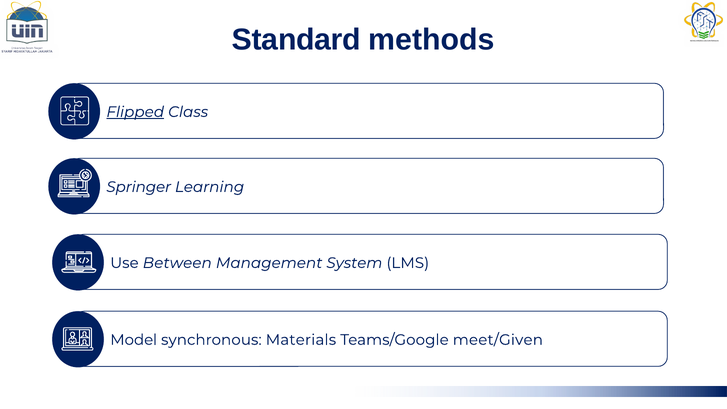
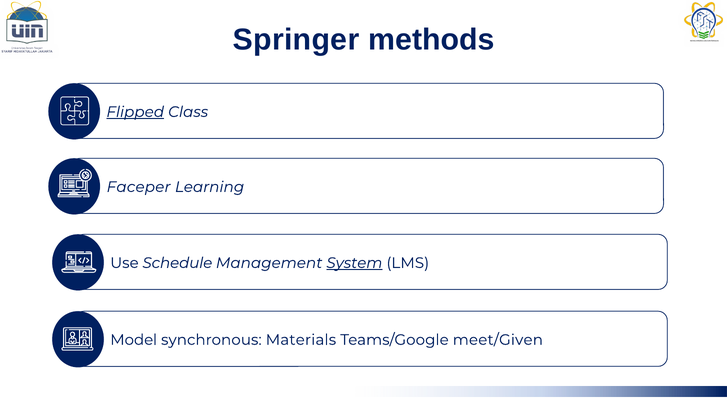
Standard: Standard -> Springer
Springer: Springer -> Faceper
Between: Between -> Schedule
System underline: none -> present
